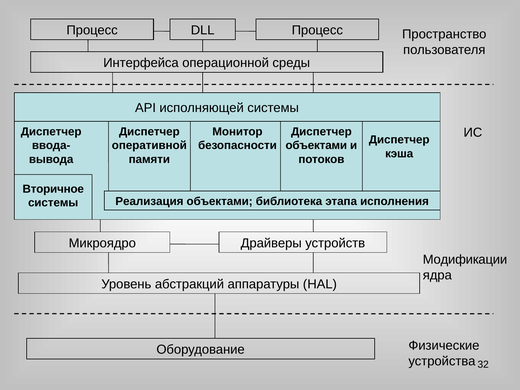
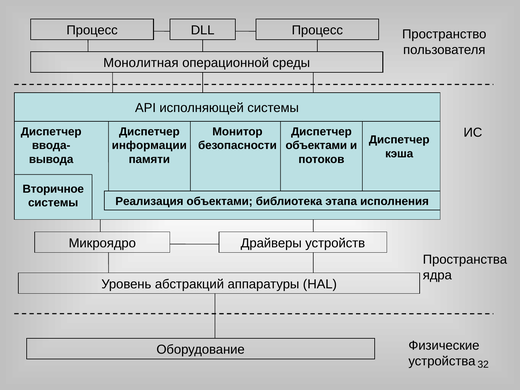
Интерфейса: Интерфейса -> Монолитная
оперативной: оперативной -> информации
Модификации: Модификации -> Пространства
